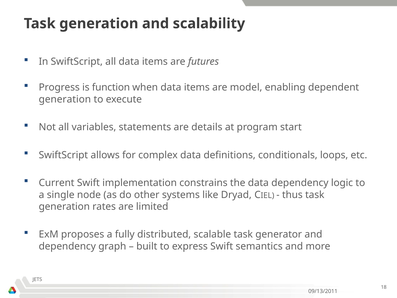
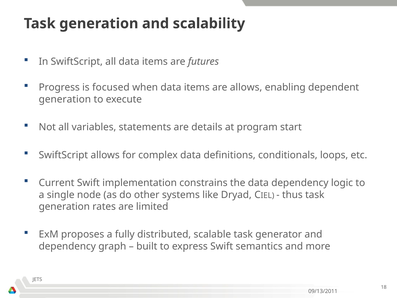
function: function -> focused
are model: model -> allows
